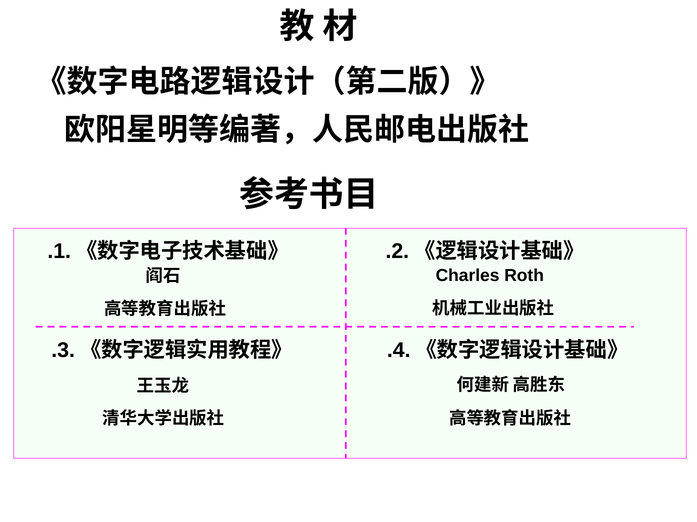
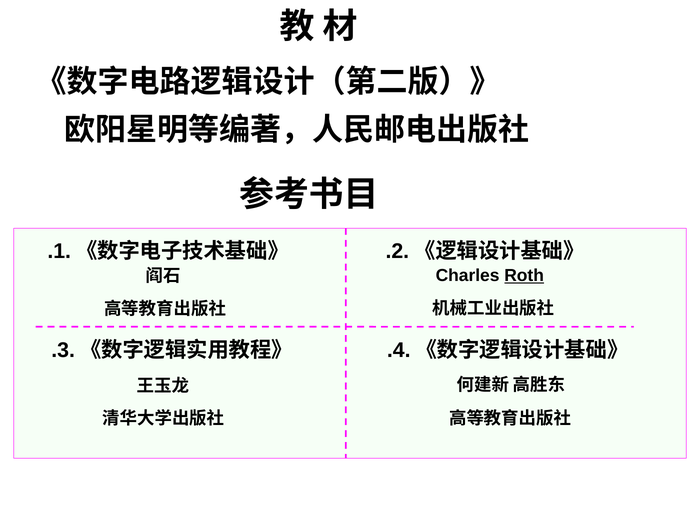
Roth underline: none -> present
